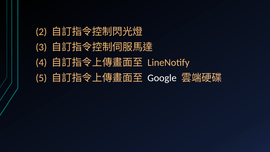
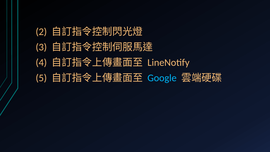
Google colour: white -> light blue
